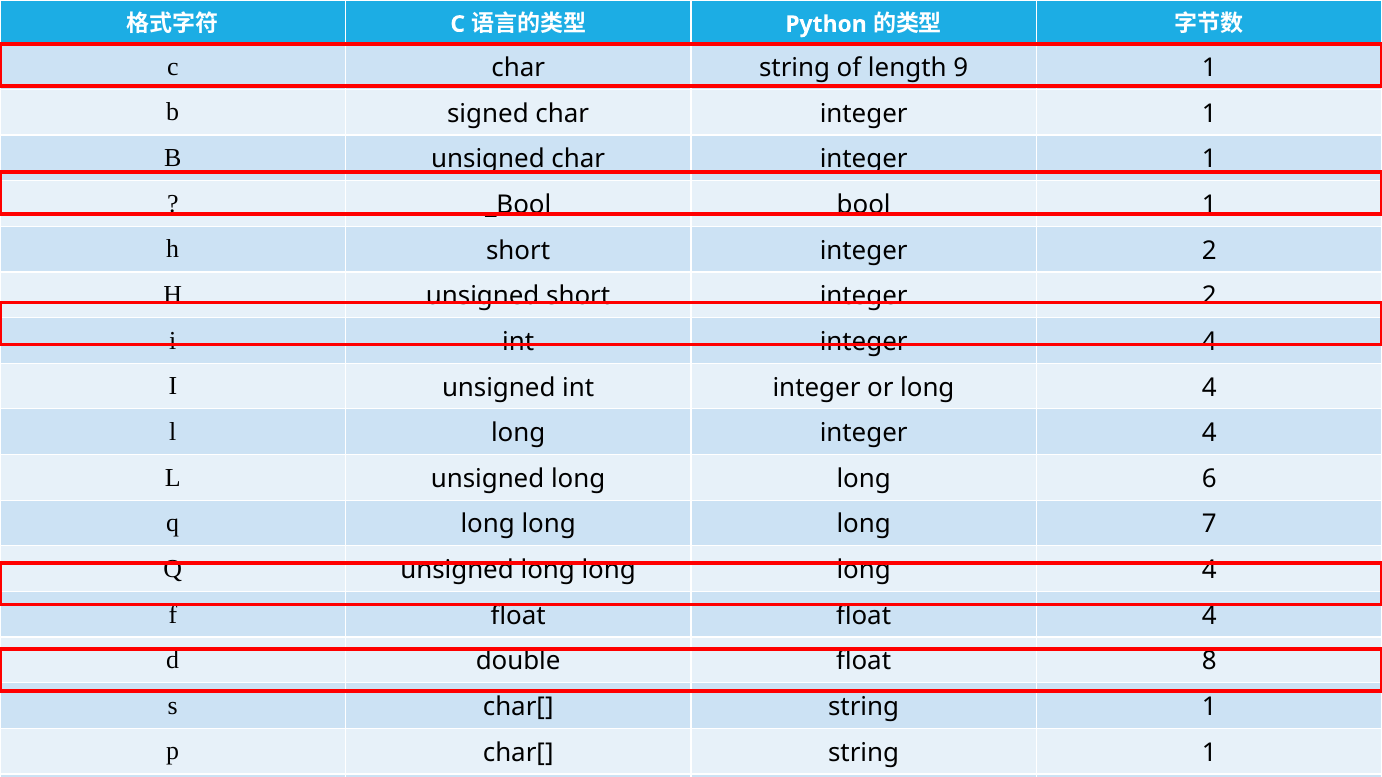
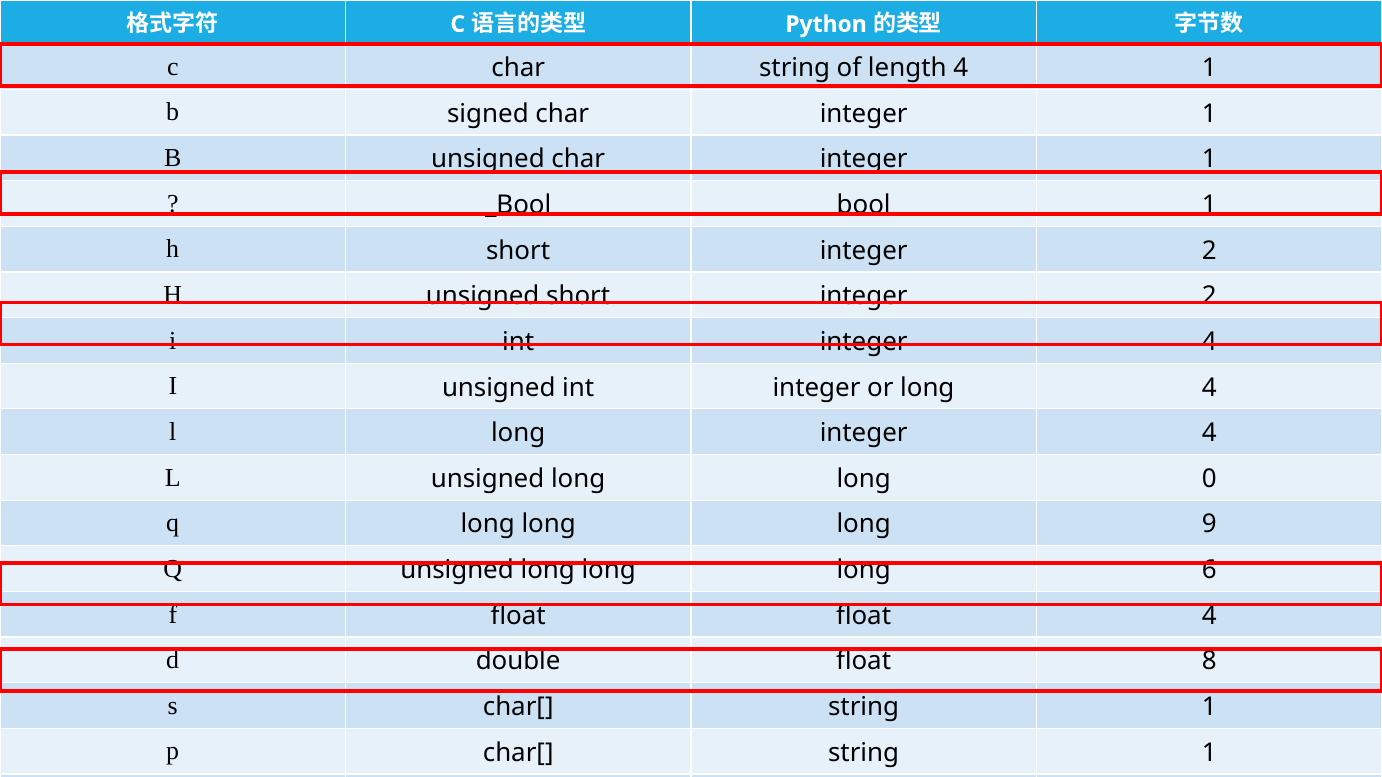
length 9: 9 -> 4
6: 6 -> 0
7: 7 -> 9
long long 4: 4 -> 6
